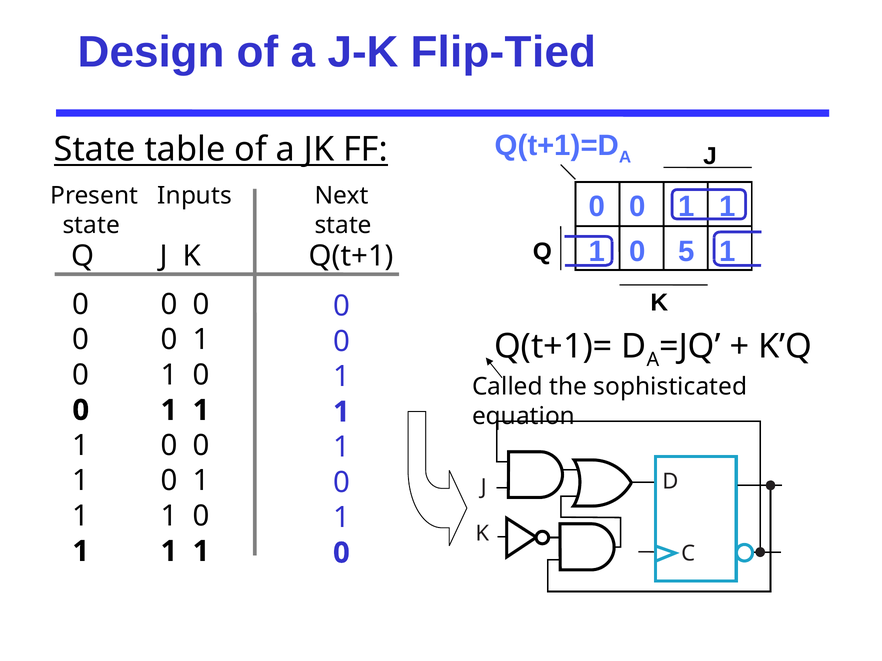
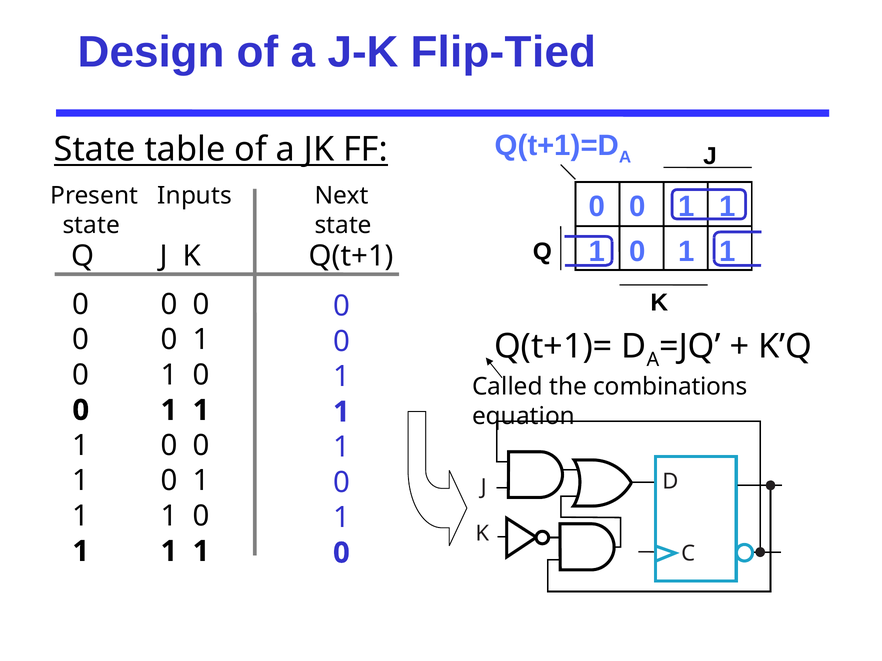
5 at (687, 252): 5 -> 1
sophisticated: sophisticated -> combinations
